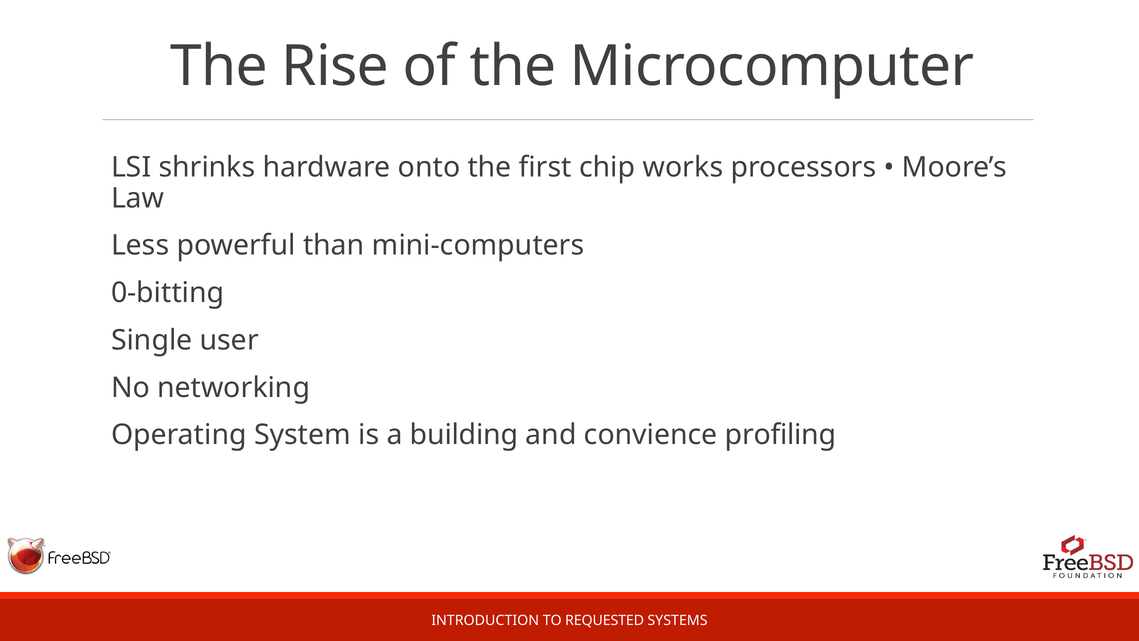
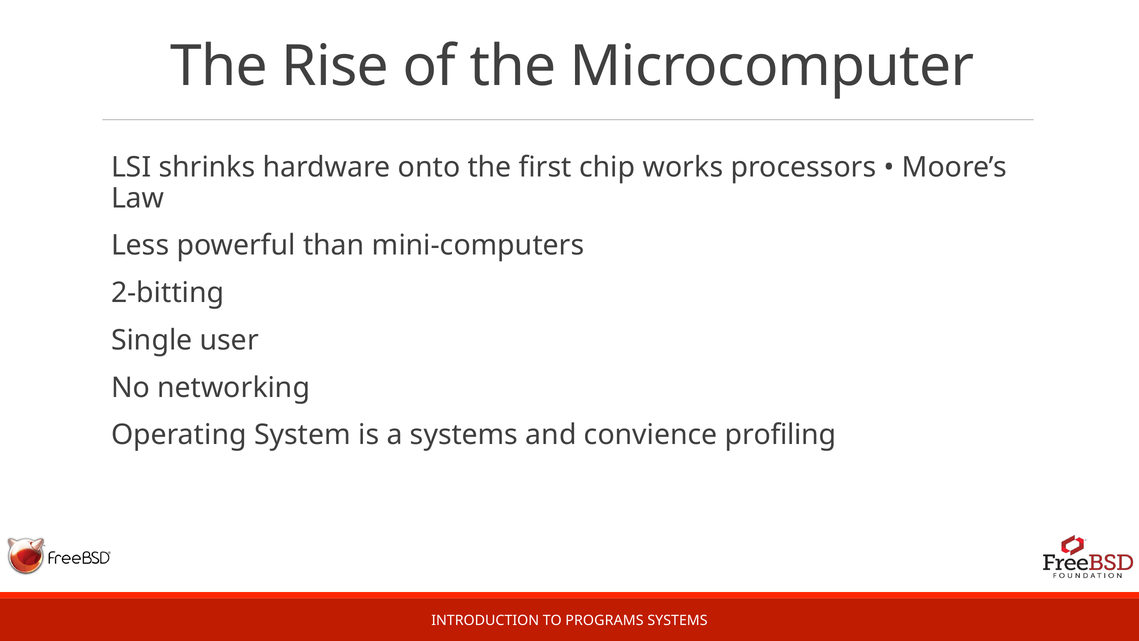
0-bitting: 0-bitting -> 2-bitting
a building: building -> systems
REQUESTED: REQUESTED -> PROGRAMS
